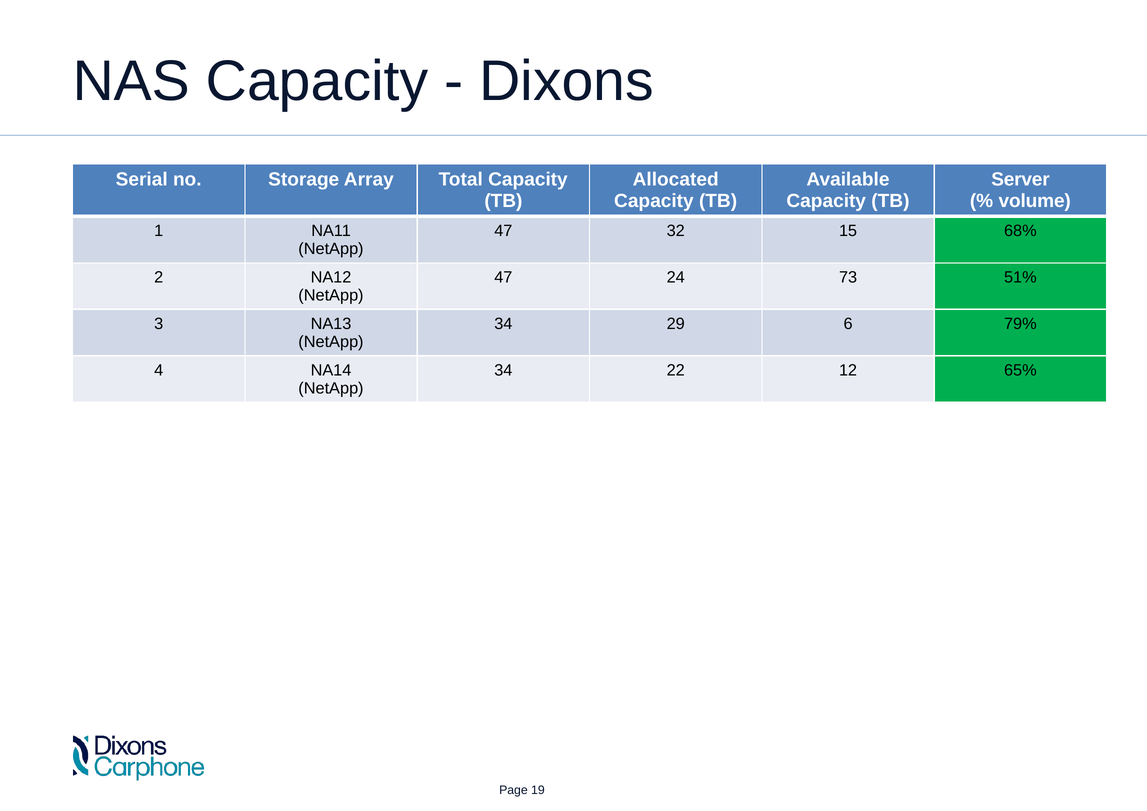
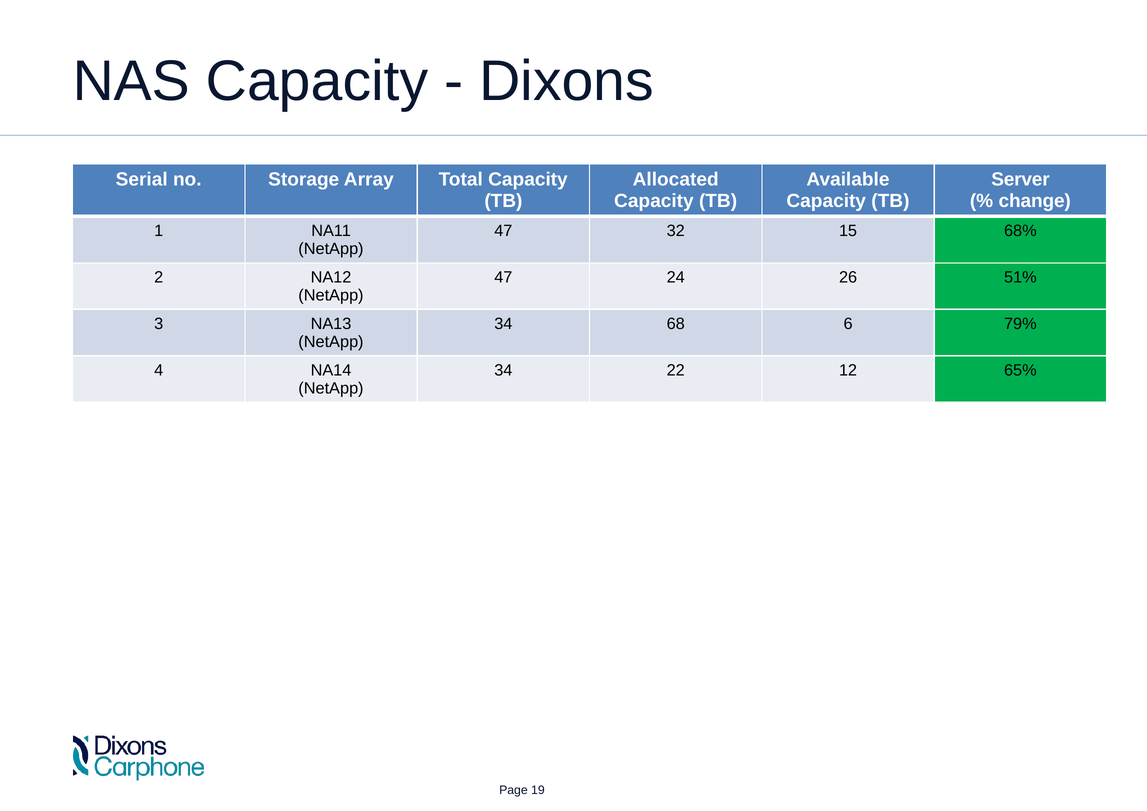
volume: volume -> change
73: 73 -> 26
29: 29 -> 68
